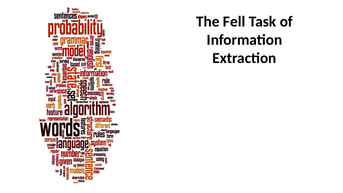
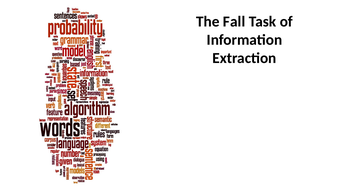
Fell: Fell -> Fall
